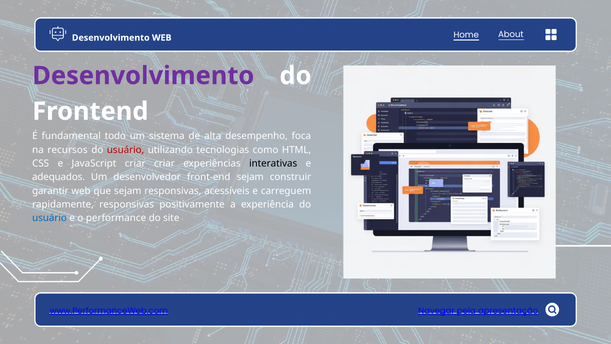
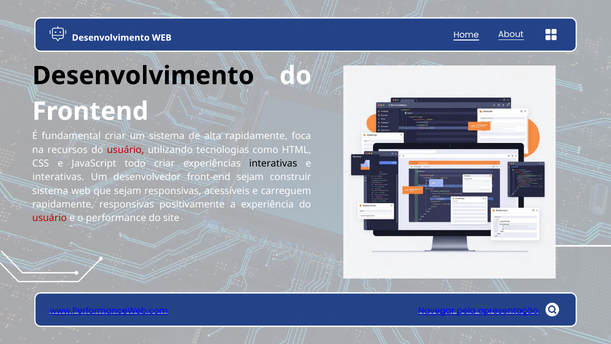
Desenvolvimento at (143, 76) colour: purple -> black
fundamental todo: todo -> criar
alta desempenho: desempenho -> rapidamente
JavaScript criar: criar -> todo
adequados at (58, 177): adequados -> interativas
garantir at (50, 191): garantir -> sistema
usuário at (50, 218) colour: blue -> red
